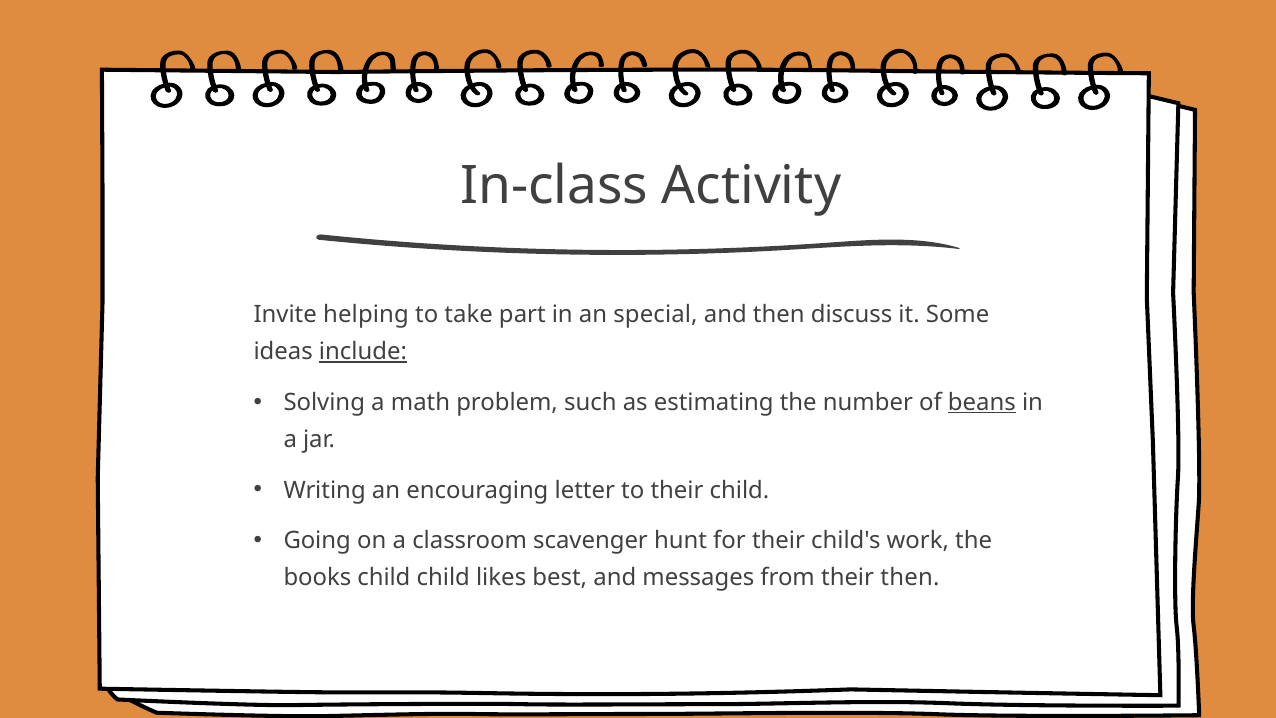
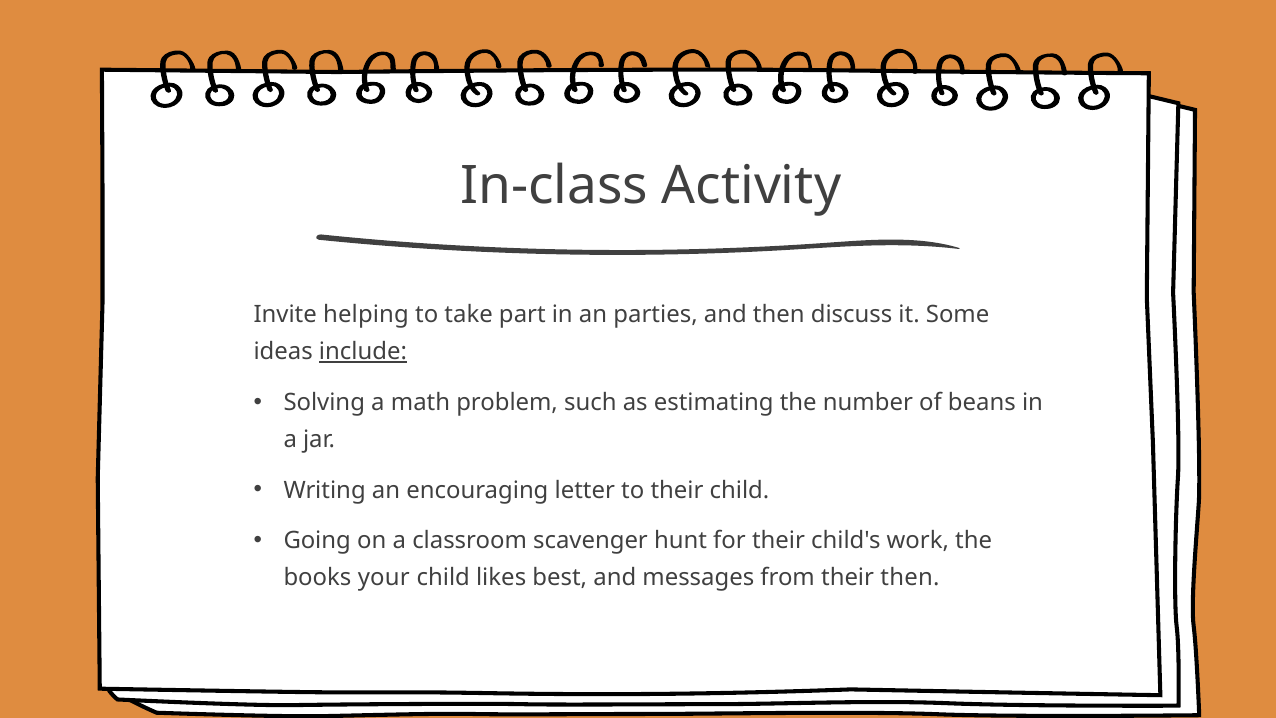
special: special -> parties
beans underline: present -> none
books child: child -> your
